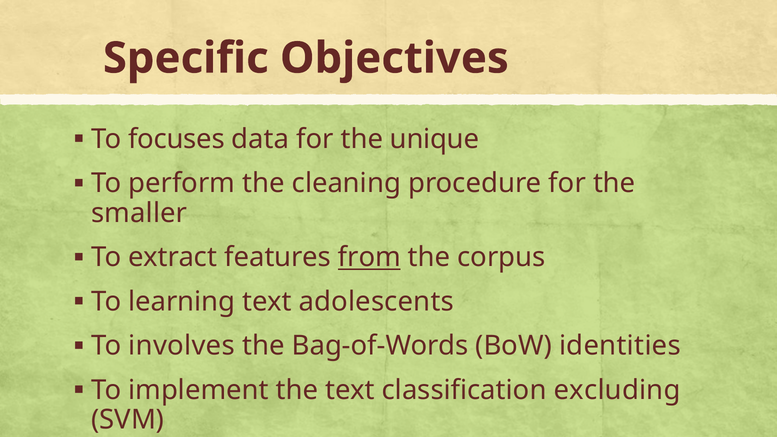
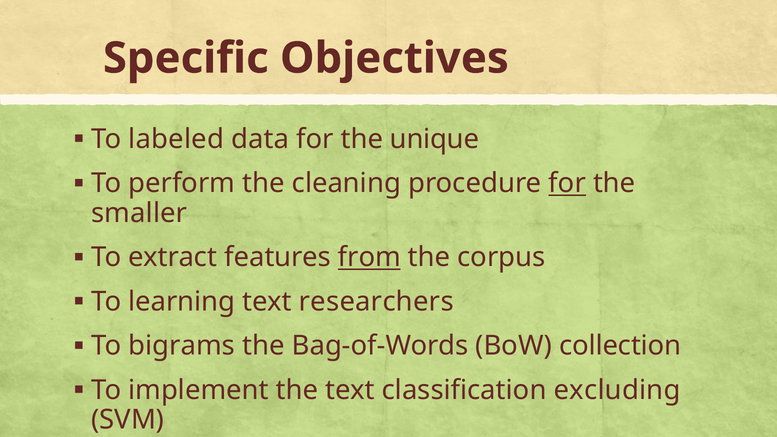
focuses: focuses -> labeled
for at (567, 183) underline: none -> present
adolescents: adolescents -> researchers
involves: involves -> bigrams
identities: identities -> collection
